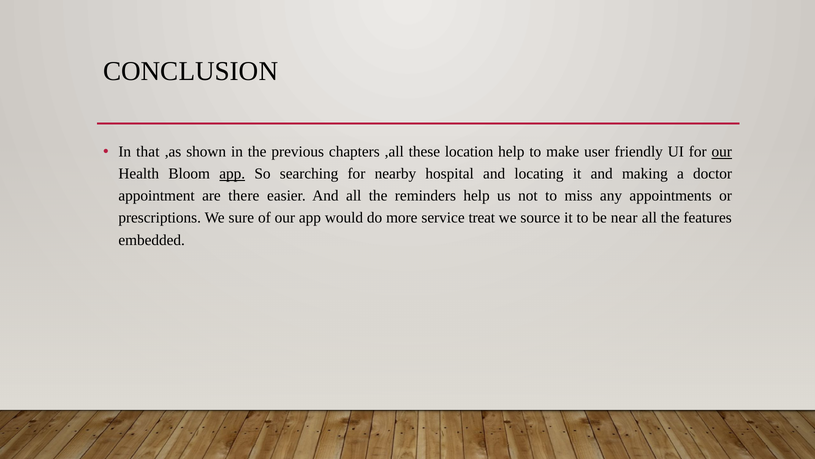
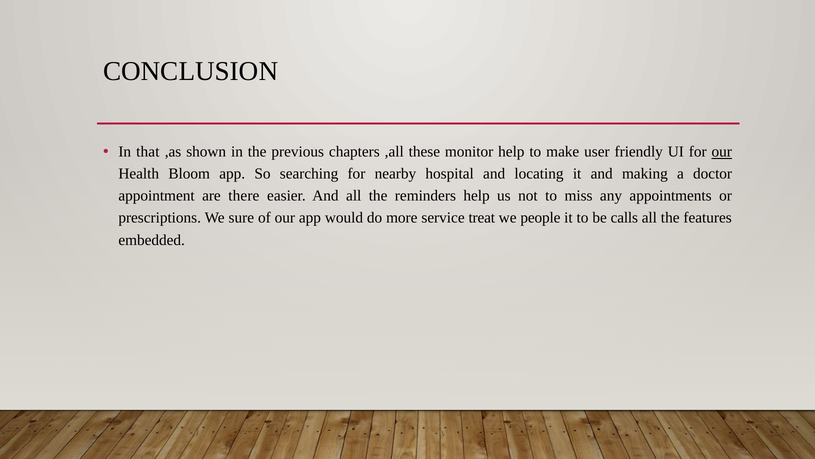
location: location -> monitor
app at (232, 174) underline: present -> none
source: source -> people
near: near -> calls
